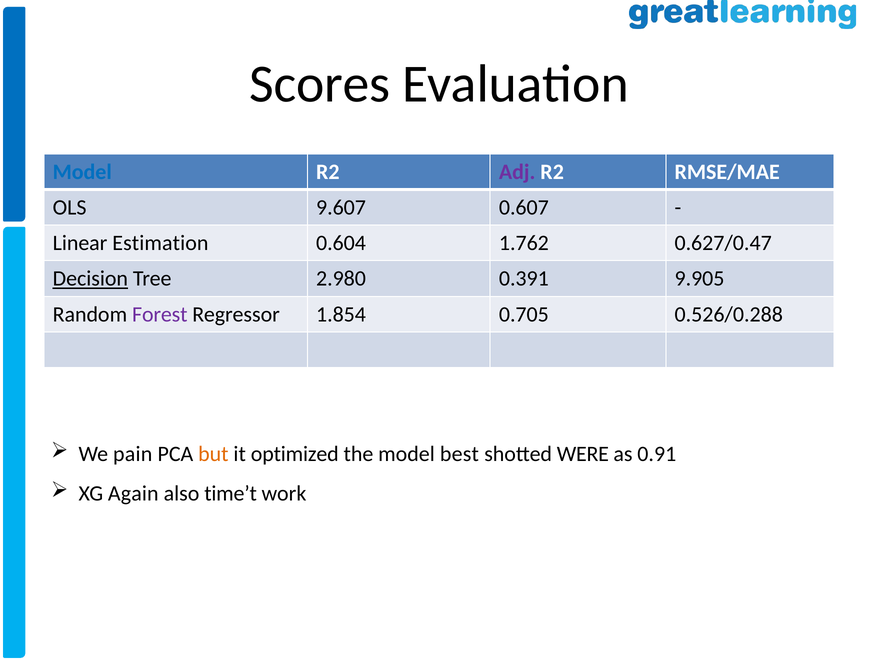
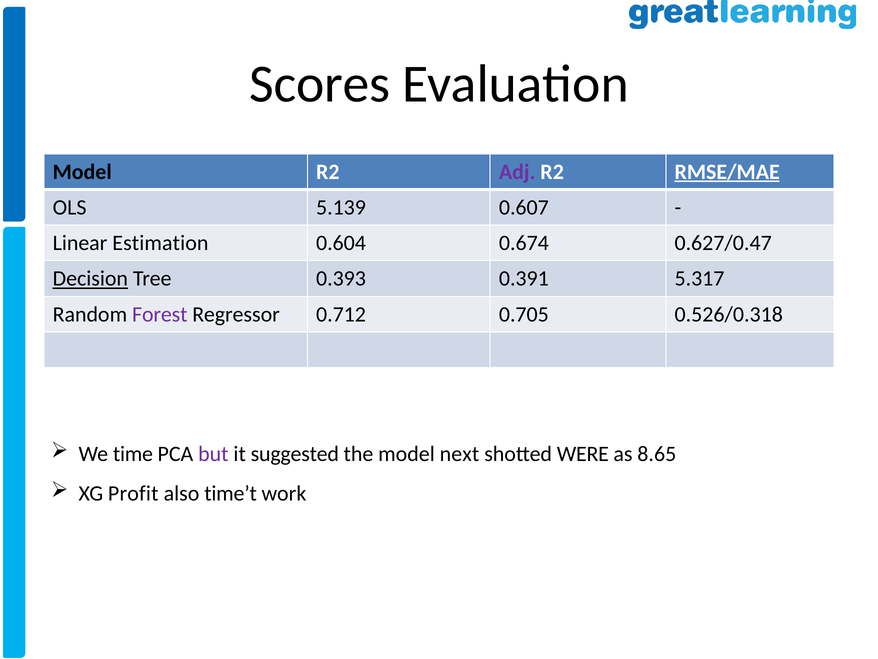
Model at (82, 172) colour: blue -> black
RMSE/MAE underline: none -> present
9.607: 9.607 -> 5.139
1.762: 1.762 -> 0.674
2.980: 2.980 -> 0.393
9.905: 9.905 -> 5.317
1.854: 1.854 -> 0.712
0.526/0.288: 0.526/0.288 -> 0.526/0.318
pain: pain -> time
but colour: orange -> purple
optimized: optimized -> suggested
best: best -> next
0.91: 0.91 -> 8.65
Again: Again -> Profit
